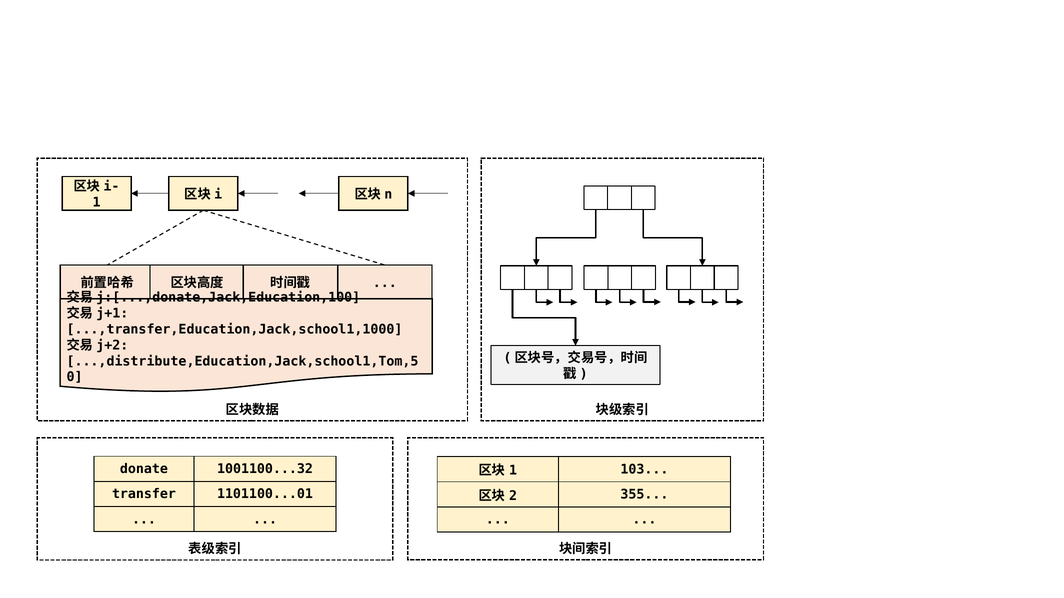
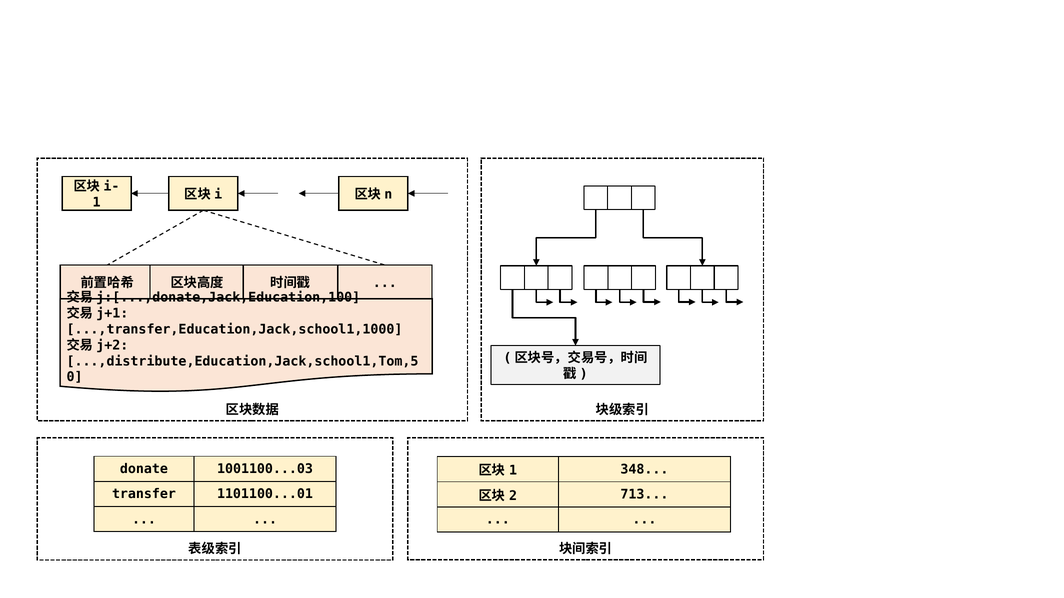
1001100...32: 1001100...32 -> 1001100...03
103: 103 -> 348
355: 355 -> 713
